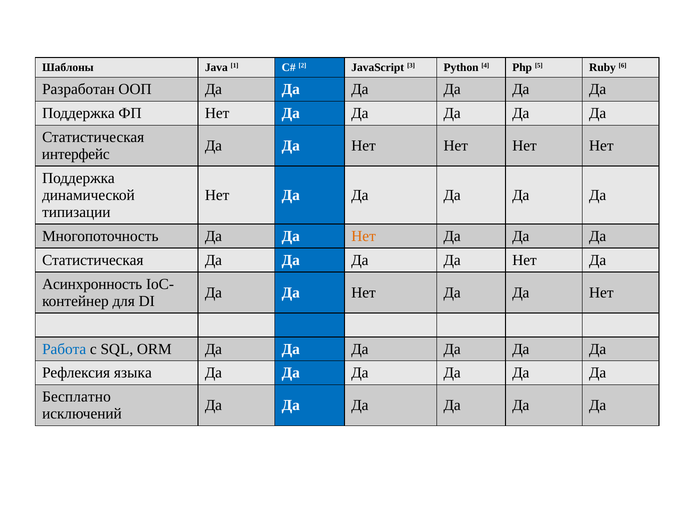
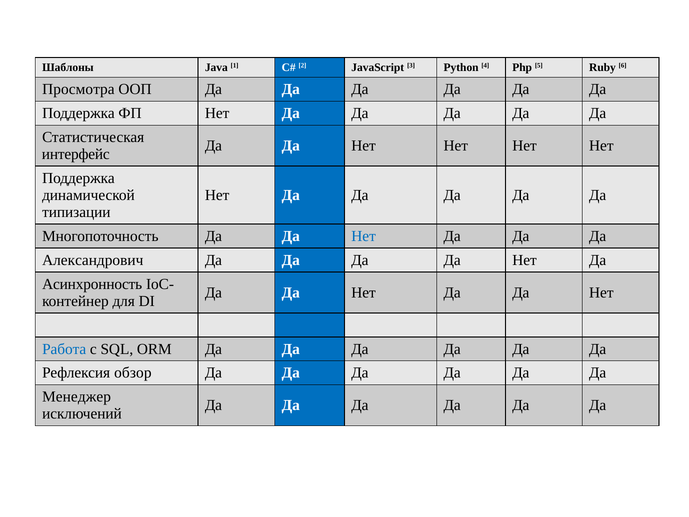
Разработан: Разработан -> Просмотра
Нет at (364, 236) colour: orange -> blue
Статистическая at (93, 260): Статистическая -> Александрович
языка: языка -> обзор
Бесплатно: Бесплатно -> Менеджер
